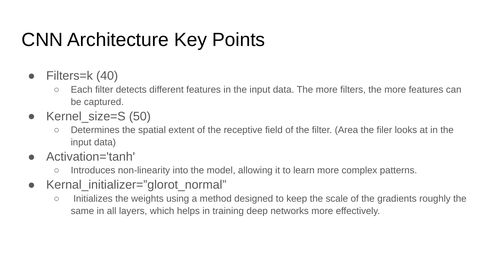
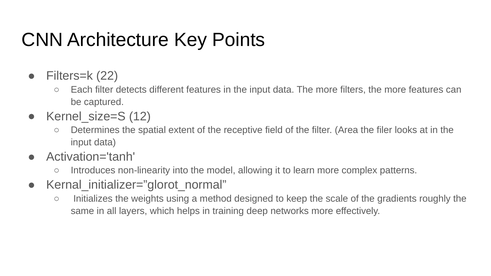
40: 40 -> 22
50: 50 -> 12
